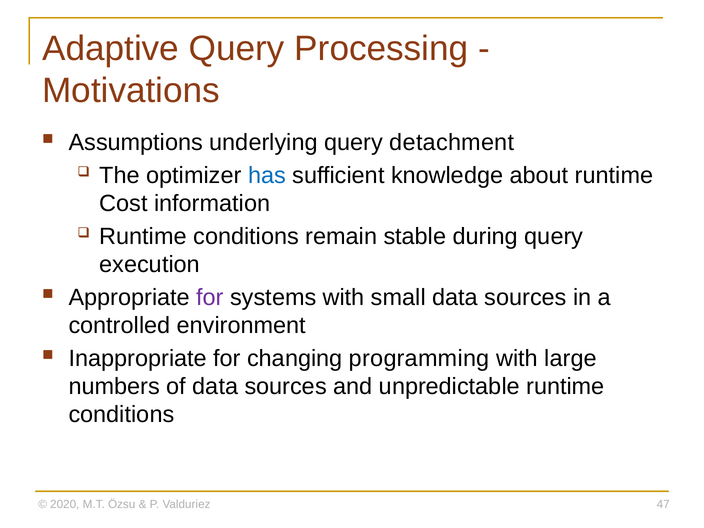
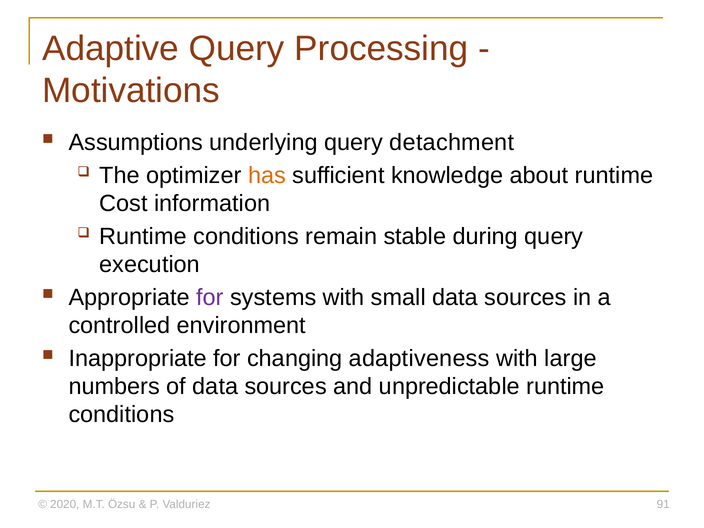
has colour: blue -> orange
programming: programming -> adaptiveness
47: 47 -> 91
